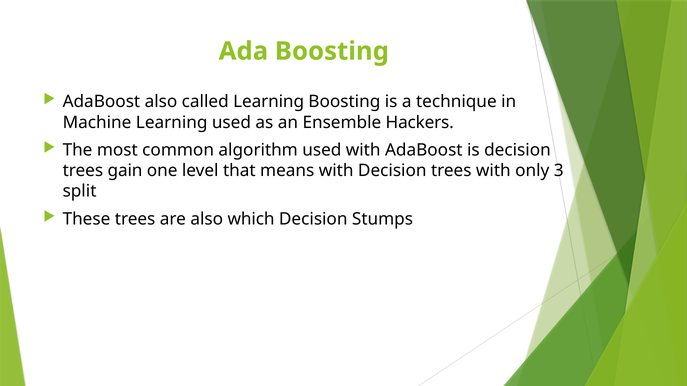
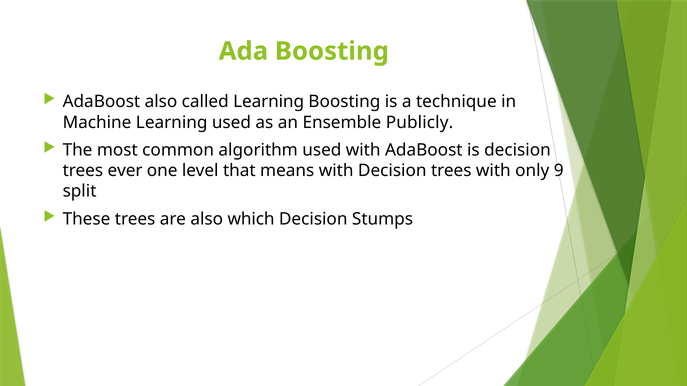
Hackers: Hackers -> Publicly
gain: gain -> ever
3: 3 -> 9
